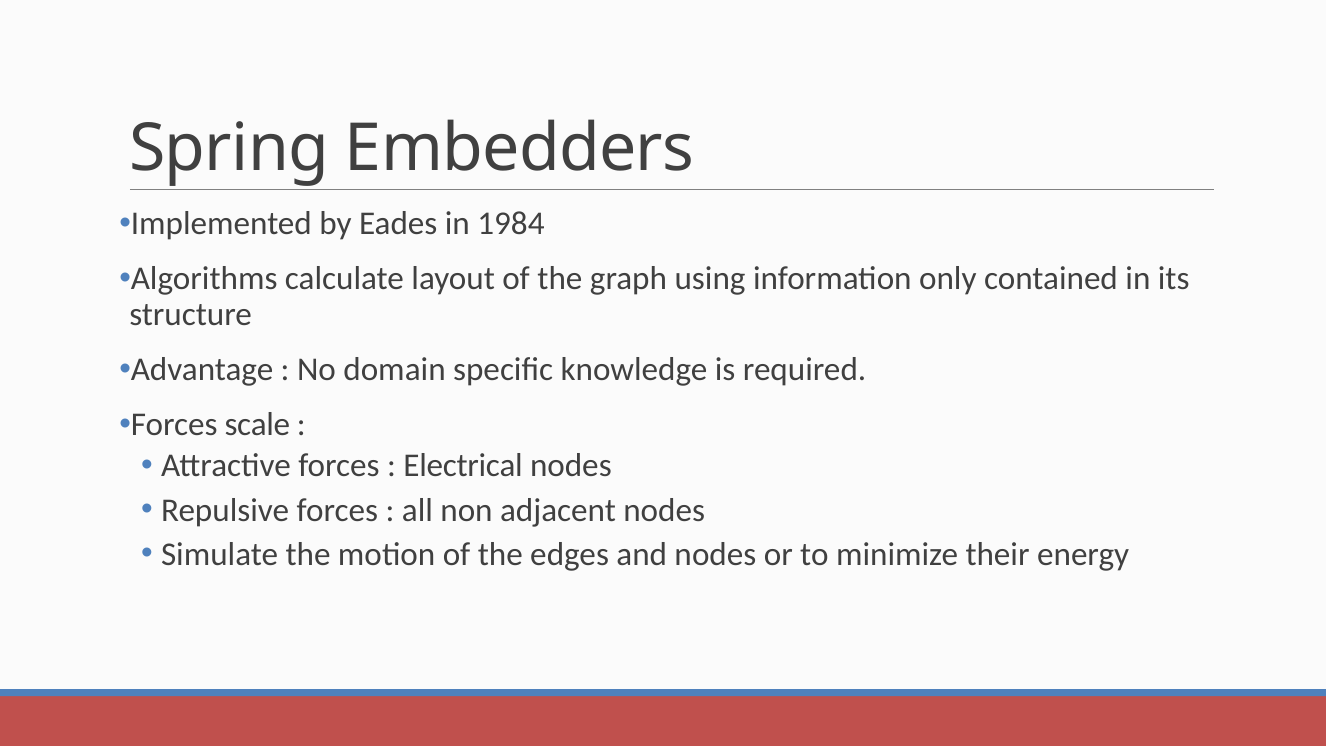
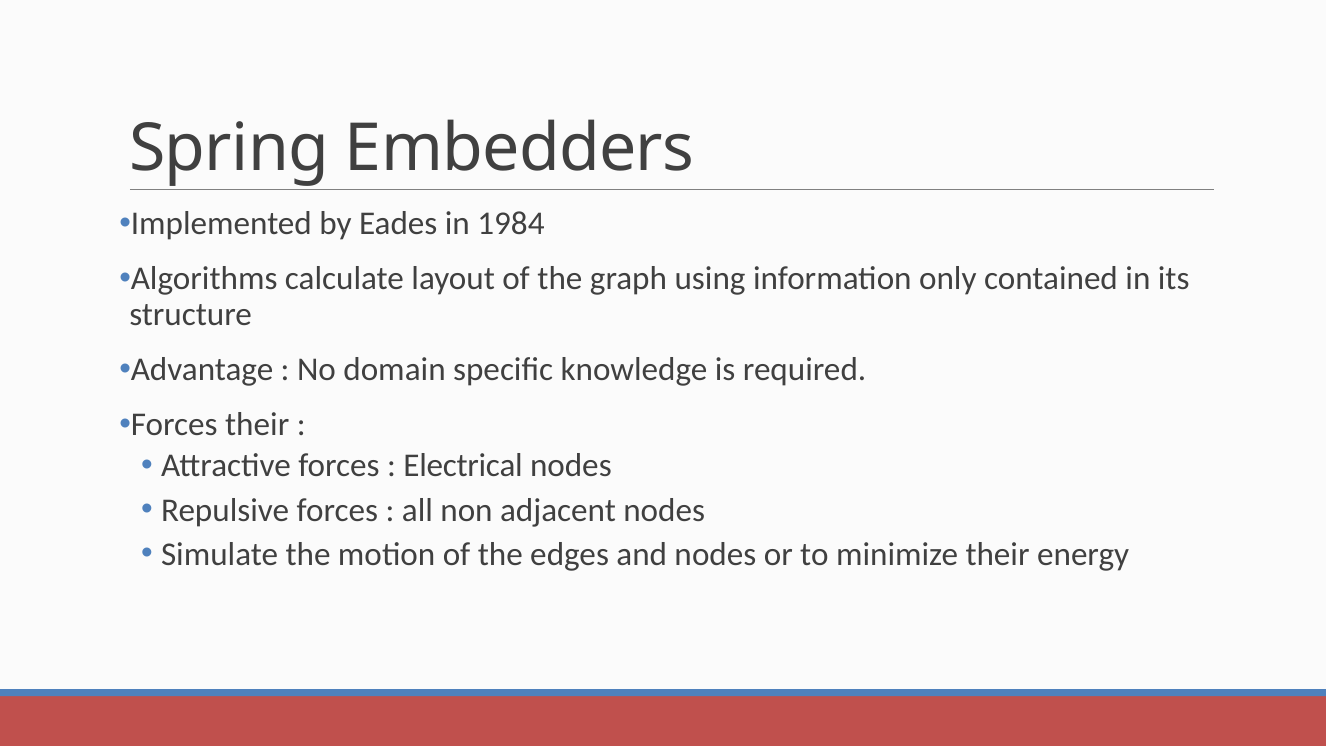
Forces scale: scale -> their
